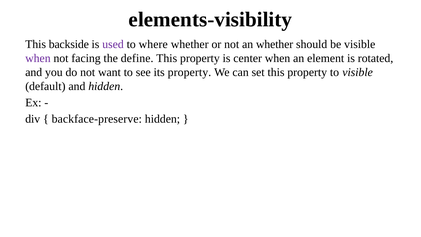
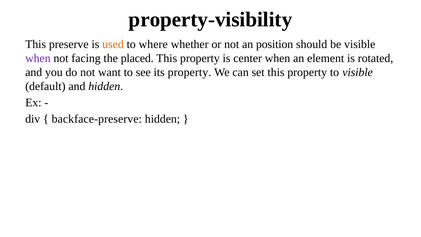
elements-visibility: elements-visibility -> property-visibility
backside: backside -> preserve
used colour: purple -> orange
an whether: whether -> position
define: define -> placed
